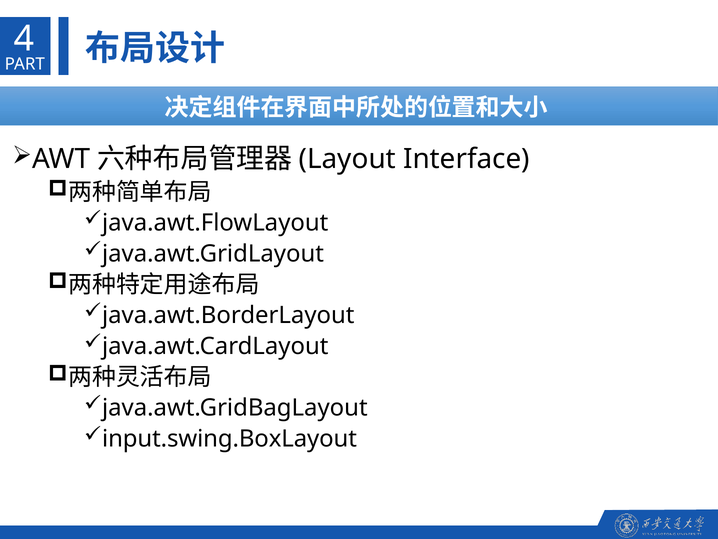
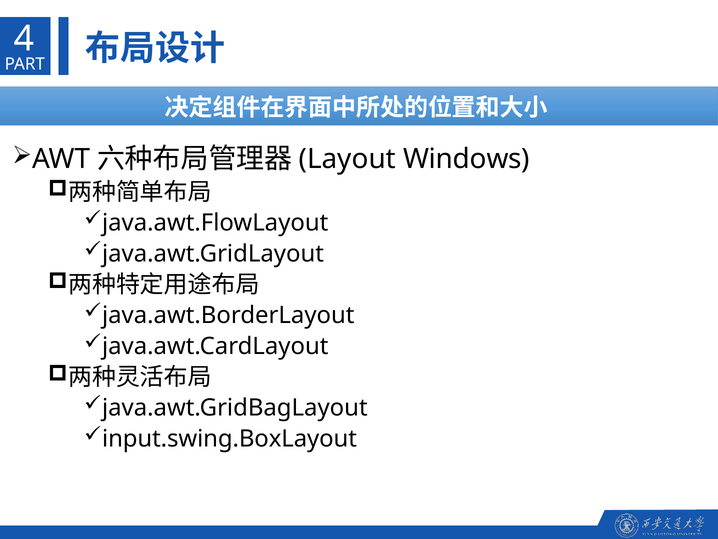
Interface: Interface -> Windows
